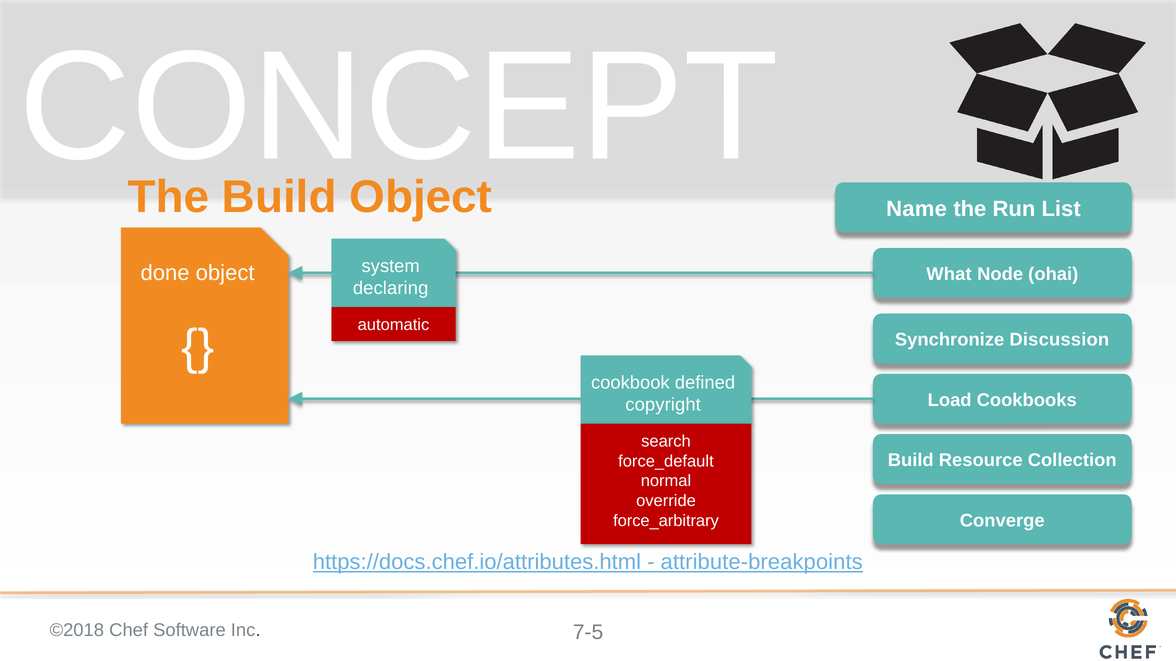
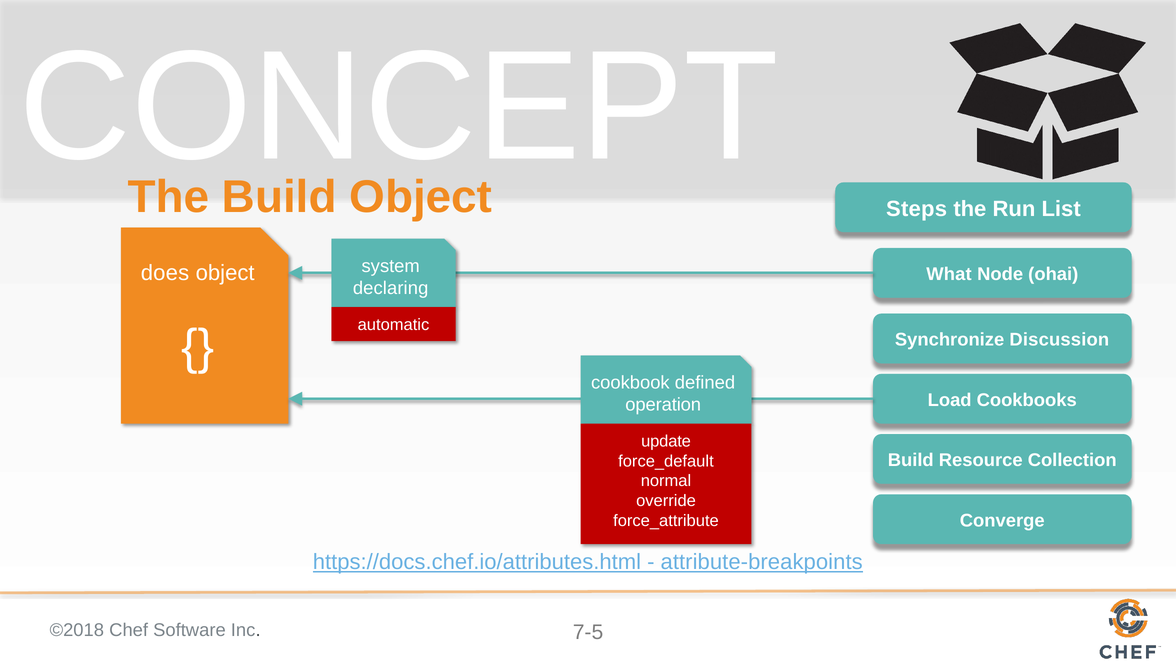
Name: Name -> Steps
done: done -> does
copyright: copyright -> operation
search: search -> update
force_arbitrary: force_arbitrary -> force_attribute
